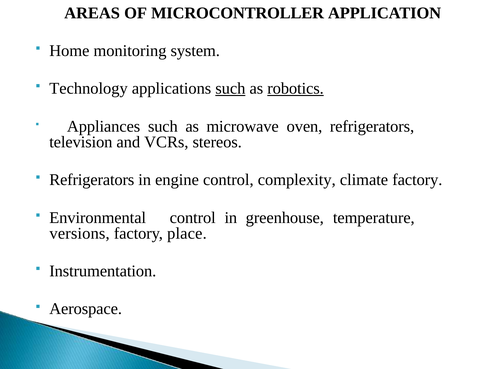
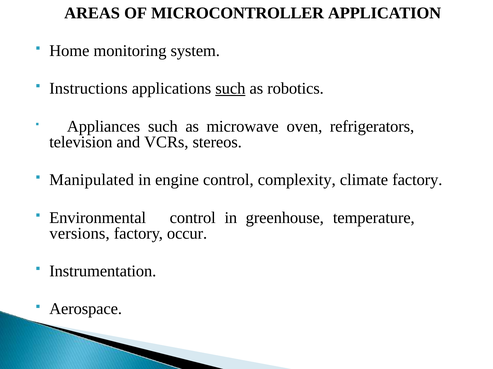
Technology: Technology -> Instructions
robotics underline: present -> none
Refrigerators at (92, 180): Refrigerators -> Manipulated
place: place -> occur
